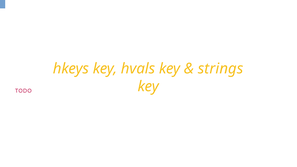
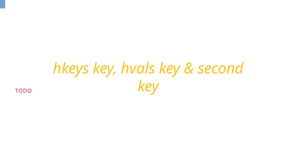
strings: strings -> second
